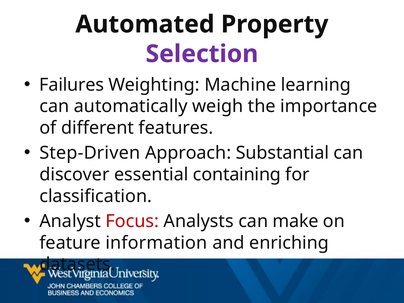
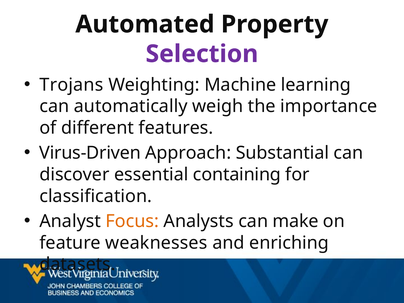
Failures: Failures -> Trojans
Step-Driven: Step-Driven -> Virus-Driven
Focus colour: red -> orange
information: information -> weaknesses
